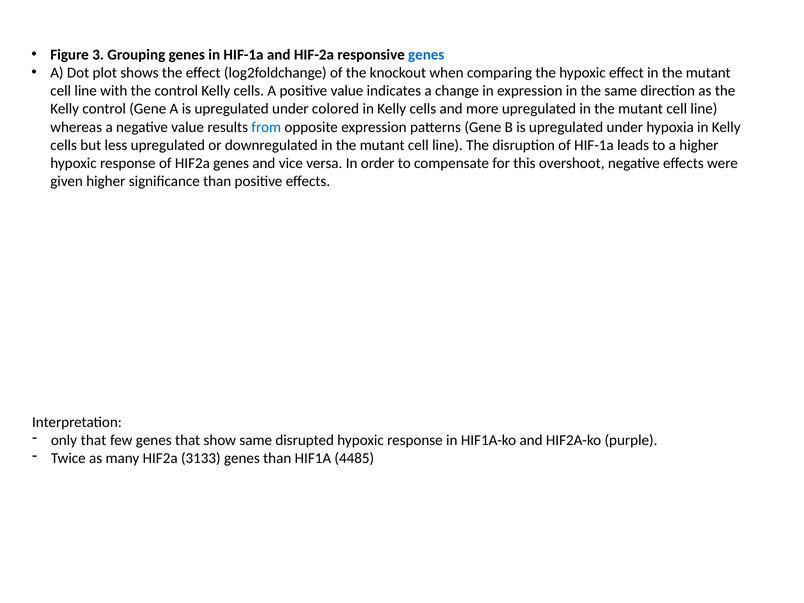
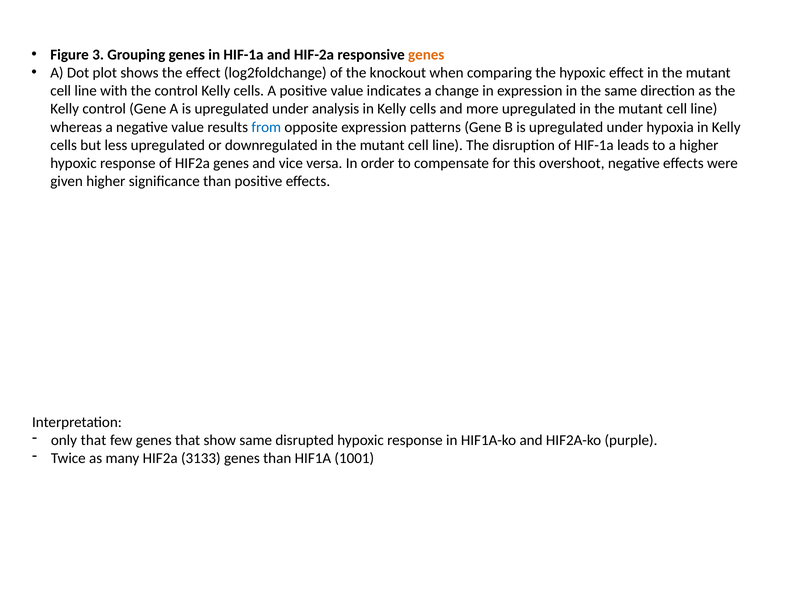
genes at (426, 55) colour: blue -> orange
colored: colored -> analysis
4485: 4485 -> 1001
